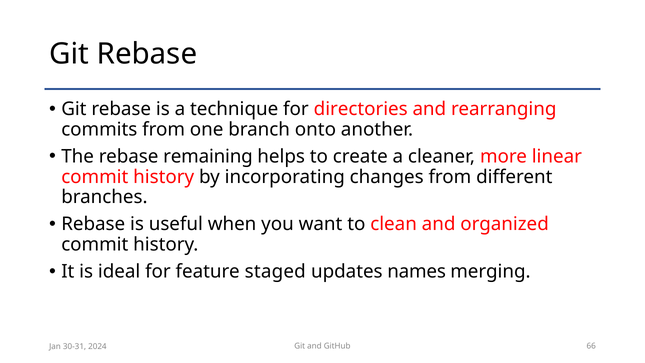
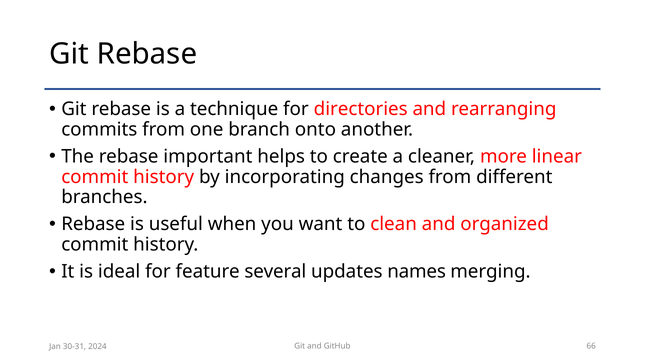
remaining: remaining -> important
staged: staged -> several
